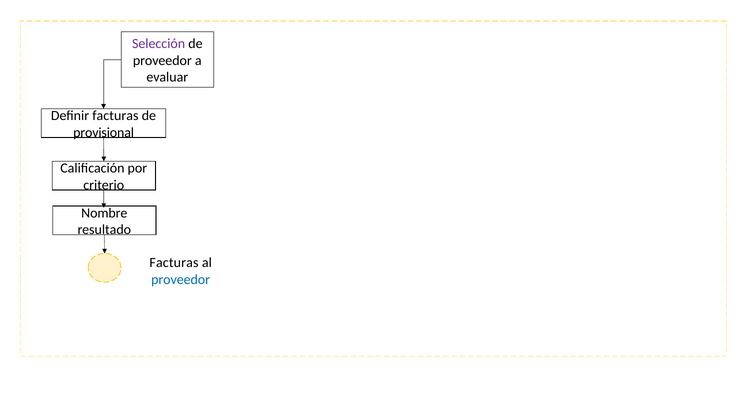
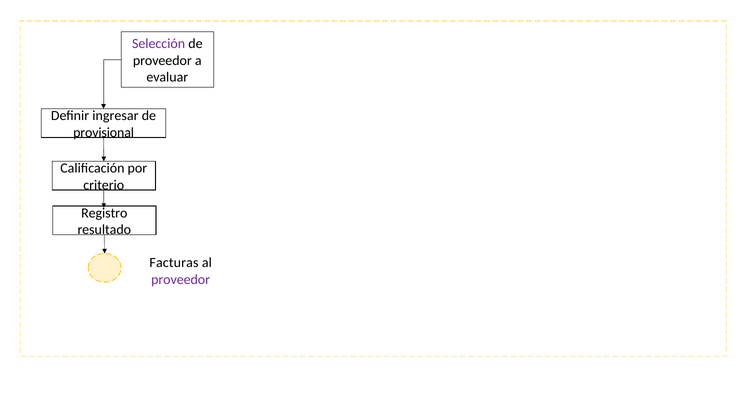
Definir facturas: facturas -> ingresar
Nombre: Nombre -> Registro
proveedor at (181, 280) colour: blue -> purple
